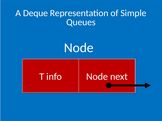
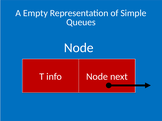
Deque: Deque -> Empty
